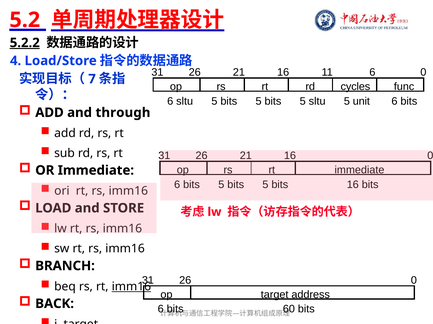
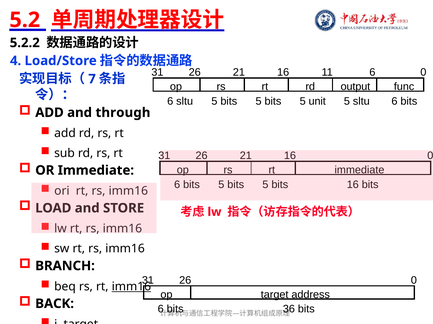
5.2.2 underline: present -> none
cycles: cycles -> output
5 sltu: sltu -> unit
5 unit: unit -> sltu
60: 60 -> 36
